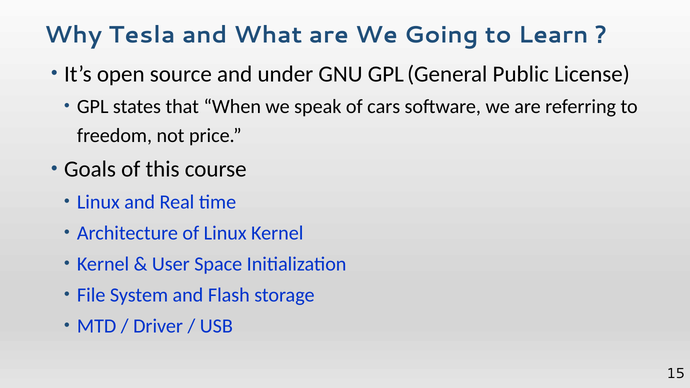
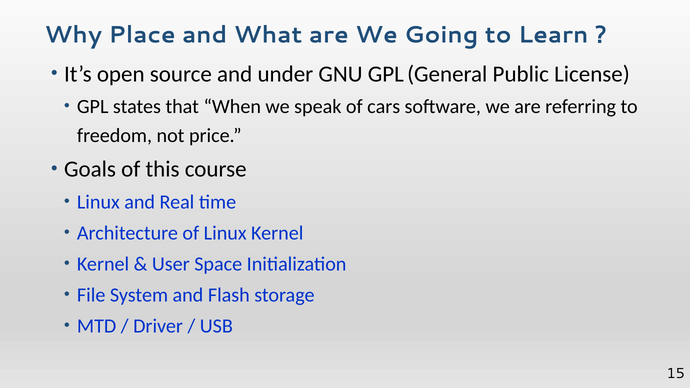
Tesla: Tesla -> Place
